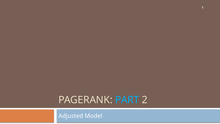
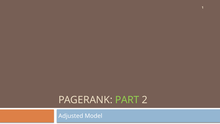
PART colour: light blue -> light green
